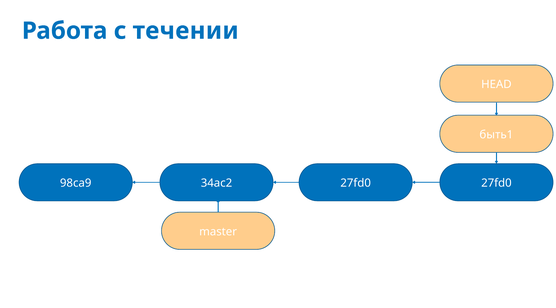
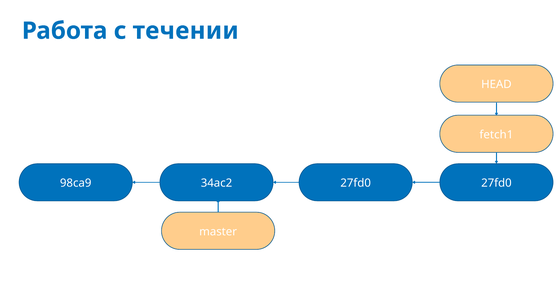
быть1: быть1 -> fetch1
